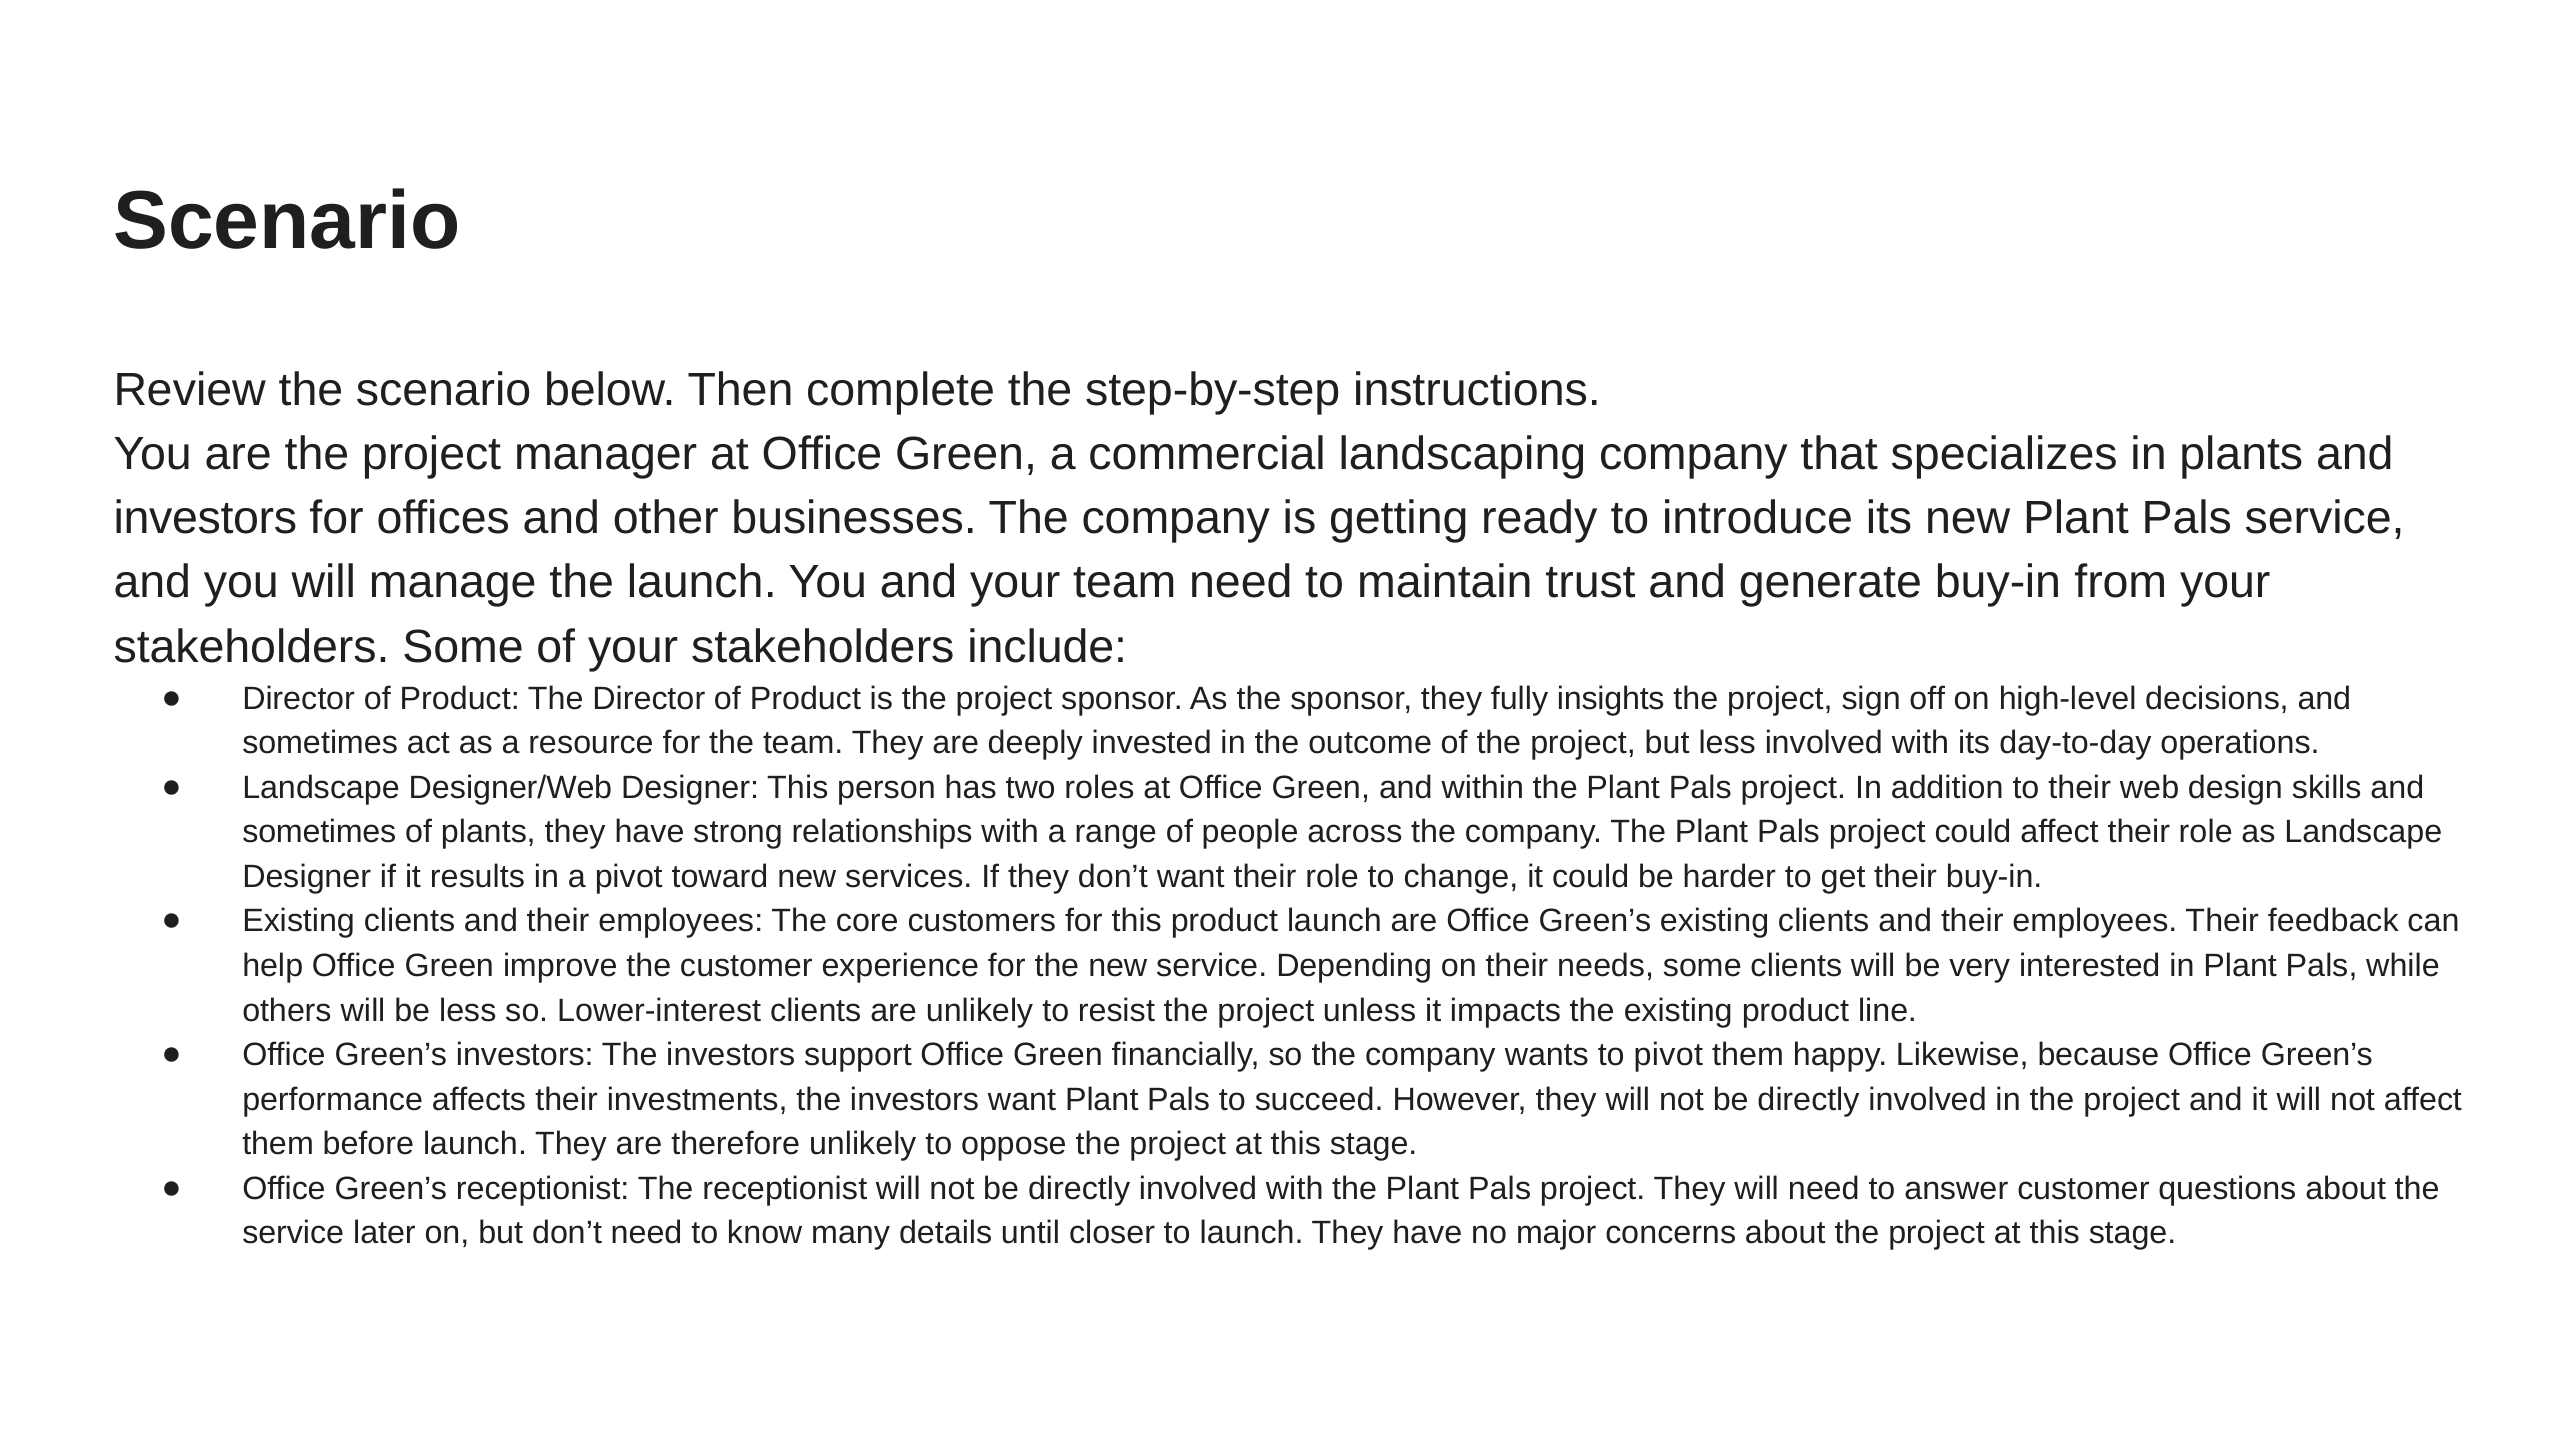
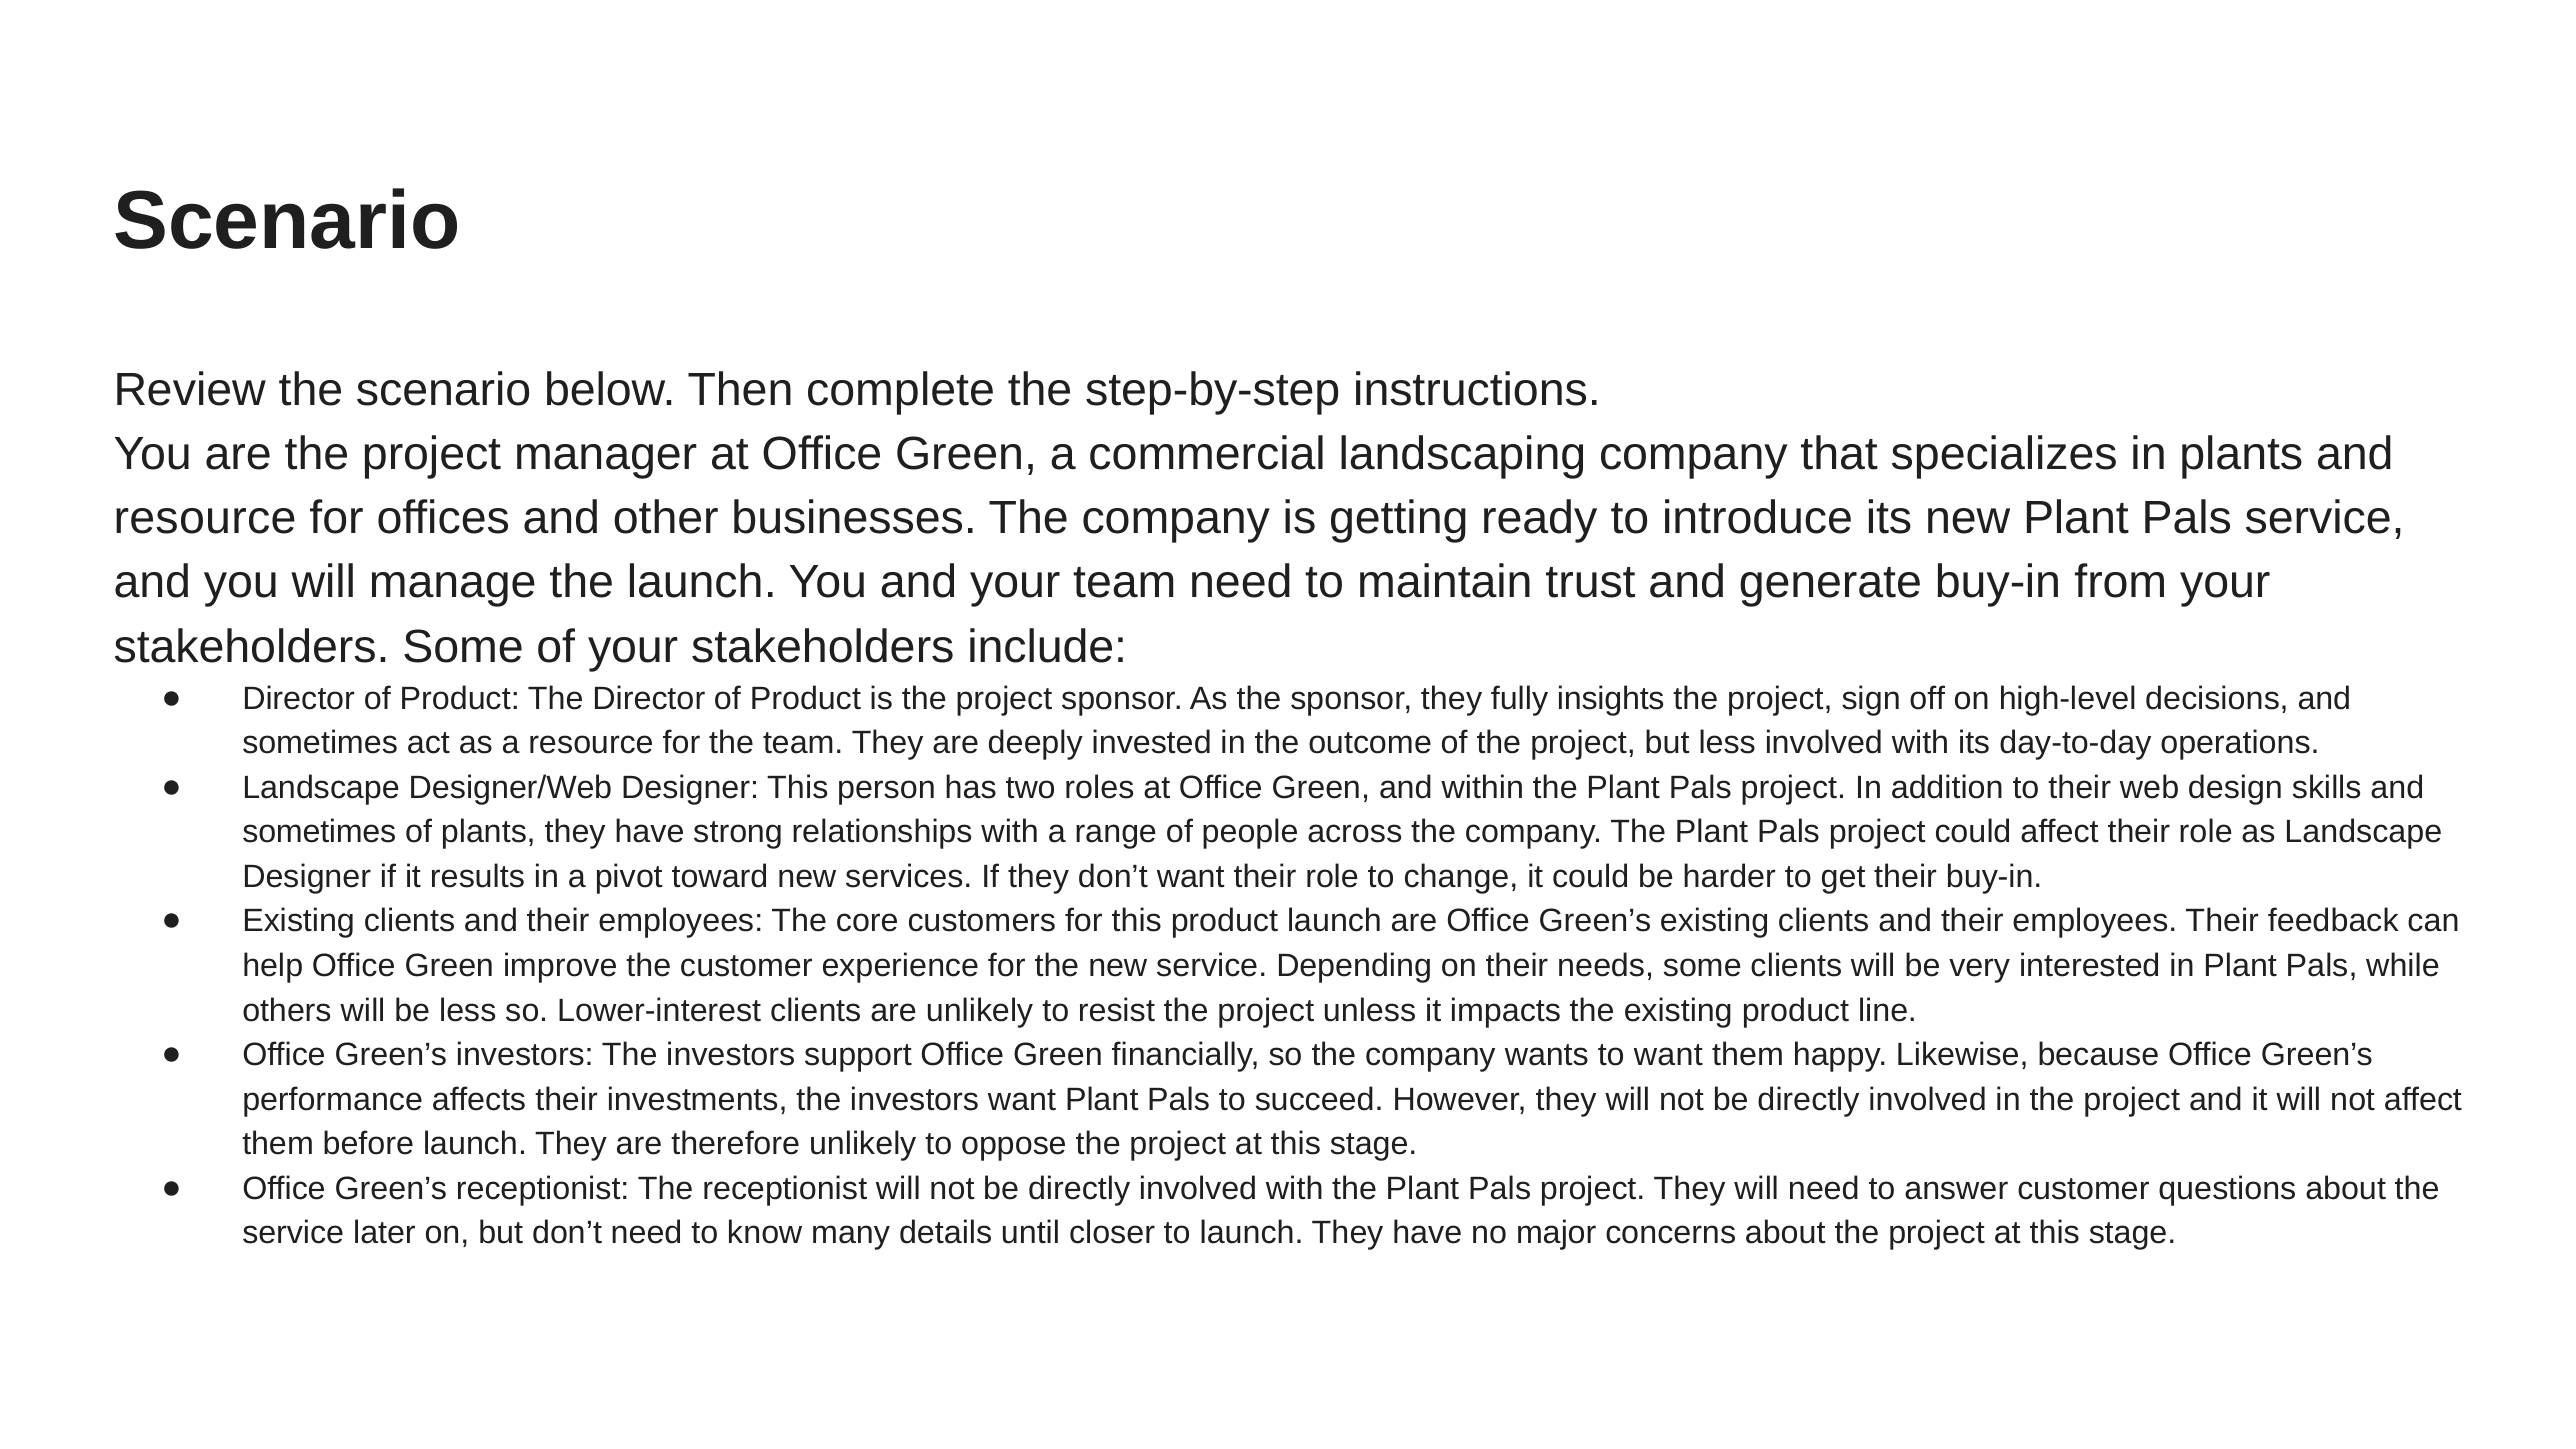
investors at (205, 518): investors -> resource
to pivot: pivot -> want
